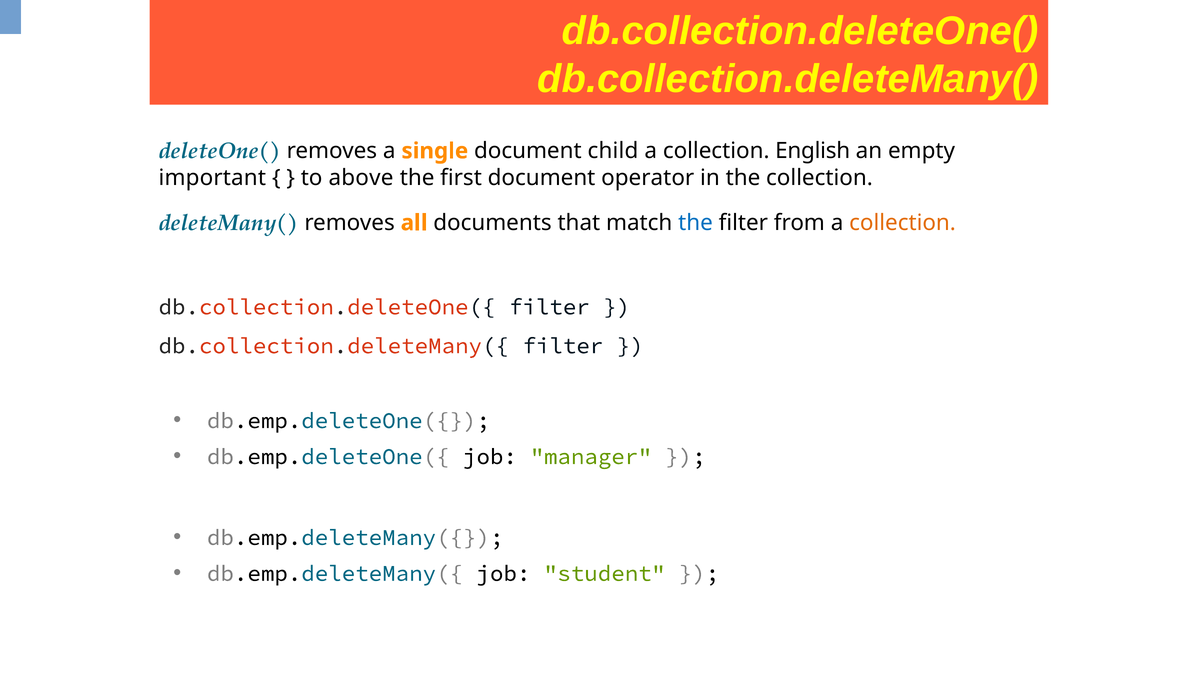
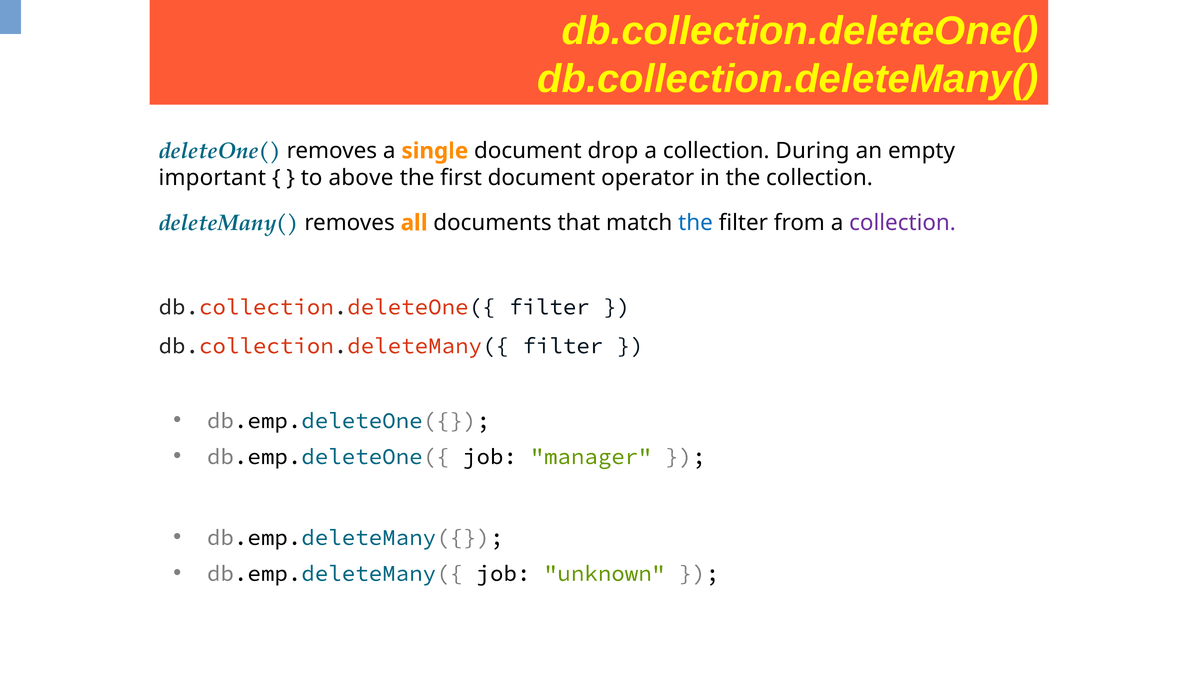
child: child -> drop
English: English -> During
collection at (903, 223) colour: orange -> purple
student: student -> unknown
